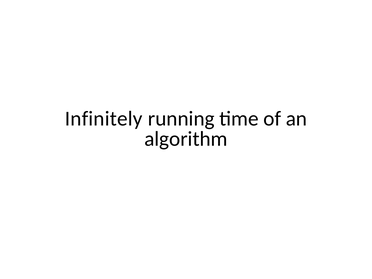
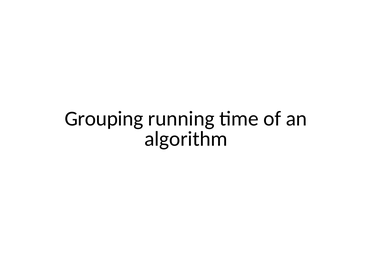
Infinitely: Infinitely -> Grouping
